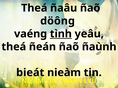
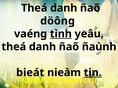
ñaâu at (64, 8): ñaâu -> danh
ñeán at (42, 47): ñeán -> danh
tin at (93, 73) underline: none -> present
